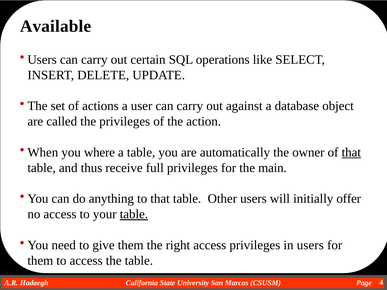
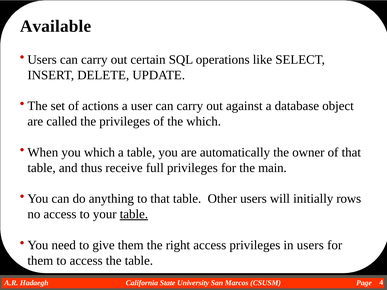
the action: action -> which
you where: where -> which
that at (351, 152) underline: present -> none
offer: offer -> rows
